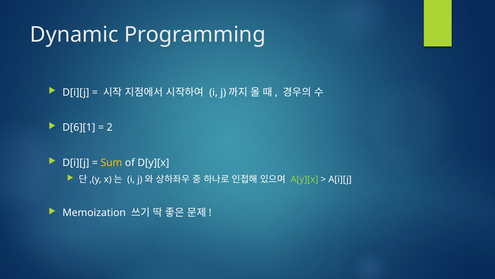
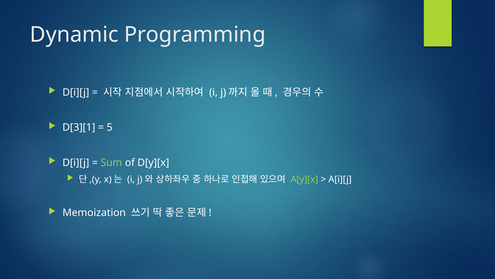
D[6][1: D[6][1 -> D[3][1
2: 2 -> 5
Sum colour: yellow -> light green
